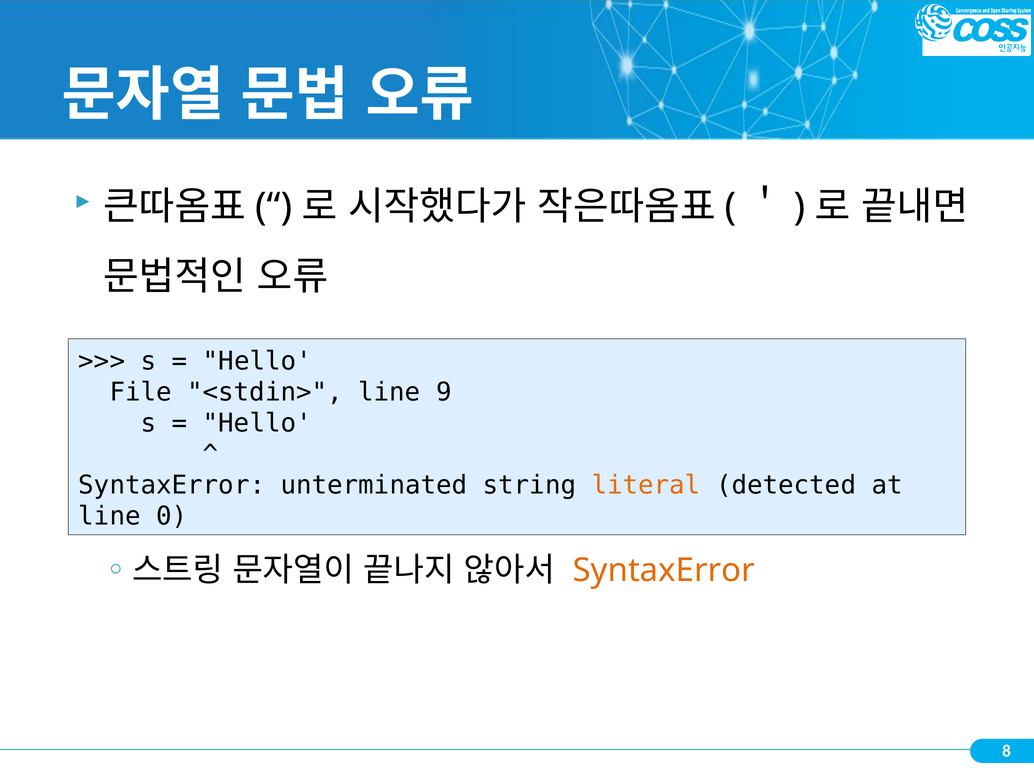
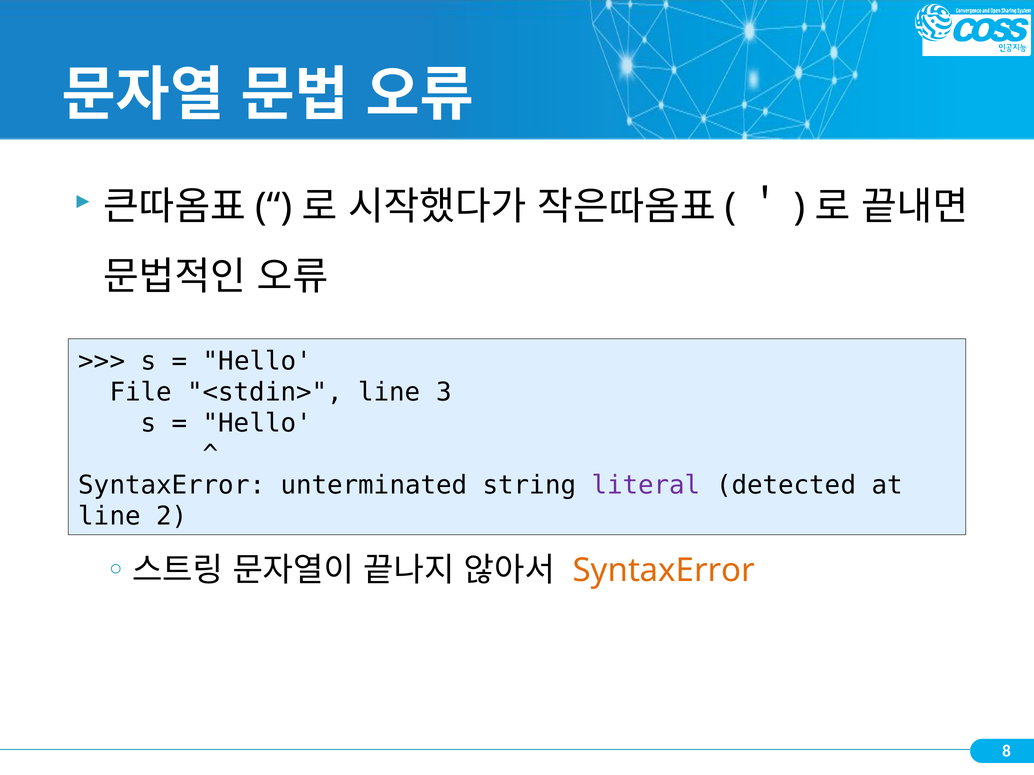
9: 9 -> 3
literal colour: orange -> purple
0: 0 -> 2
